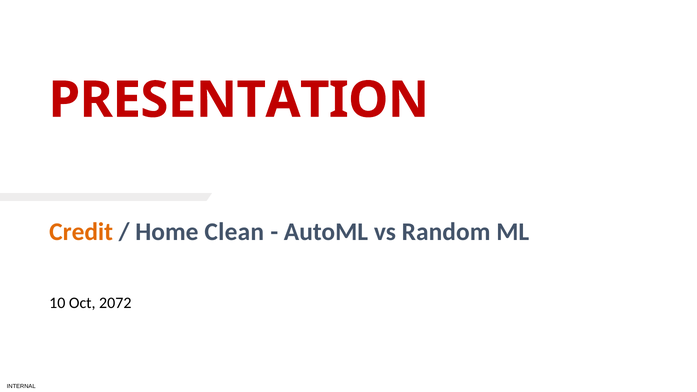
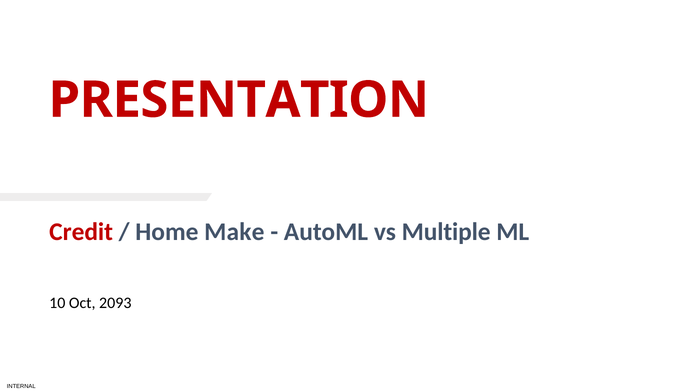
Credit colour: orange -> red
Clean: Clean -> Make
Random: Random -> Multiple
2072: 2072 -> 2093
